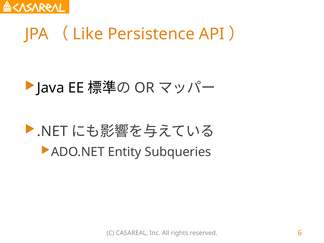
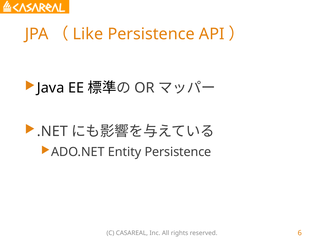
Entity Subqueries: Subqueries -> Persistence
